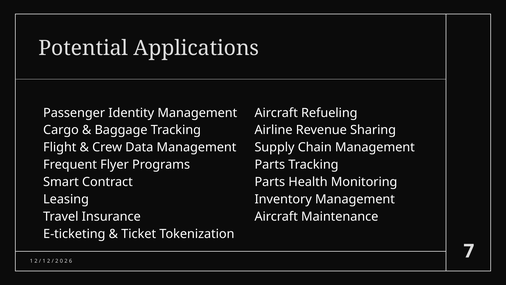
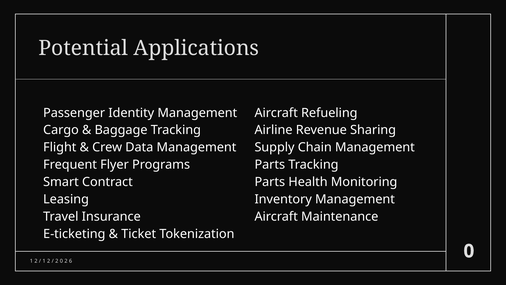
7 at (469, 251): 7 -> 0
